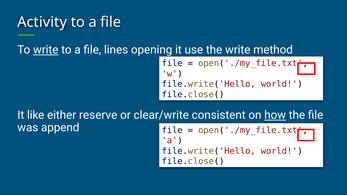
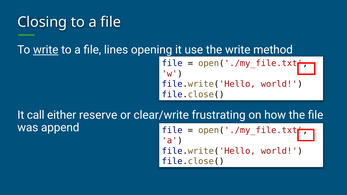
Activity: Activity -> Closing
like: like -> call
consistent: consistent -> frustrating
how underline: present -> none
